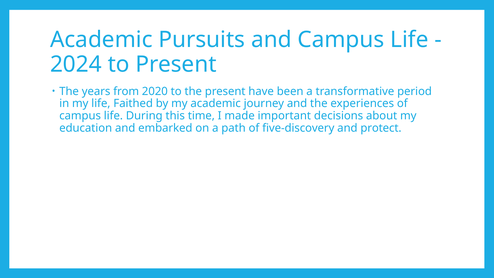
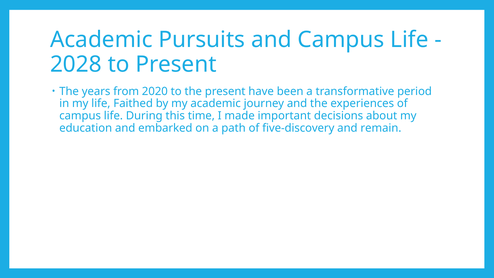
2024: 2024 -> 2028
protect: protect -> remain
